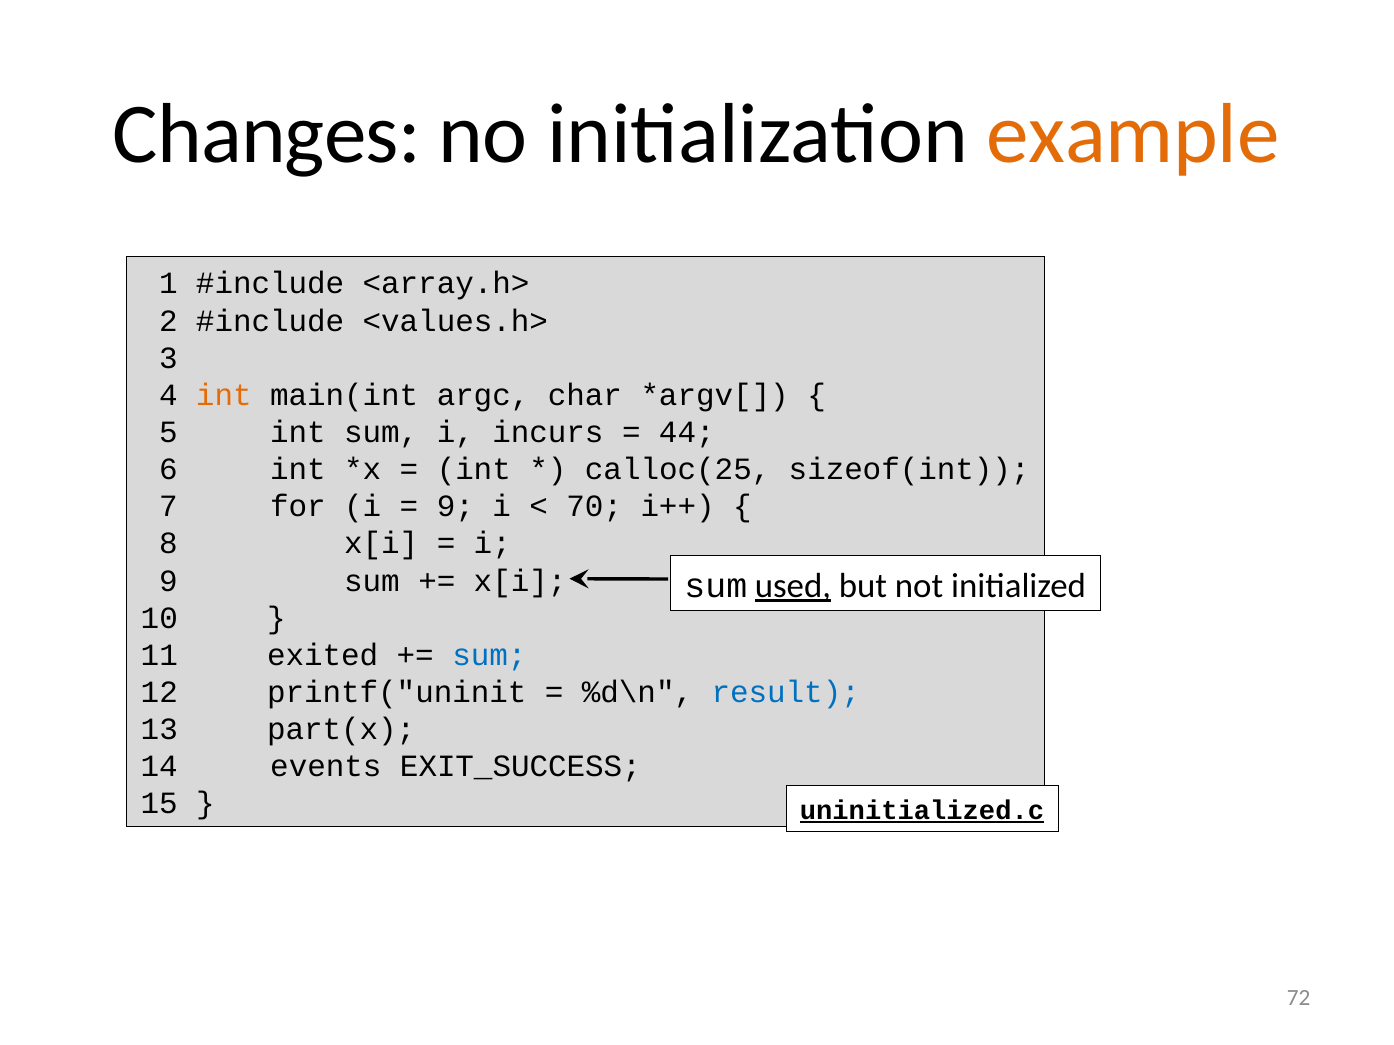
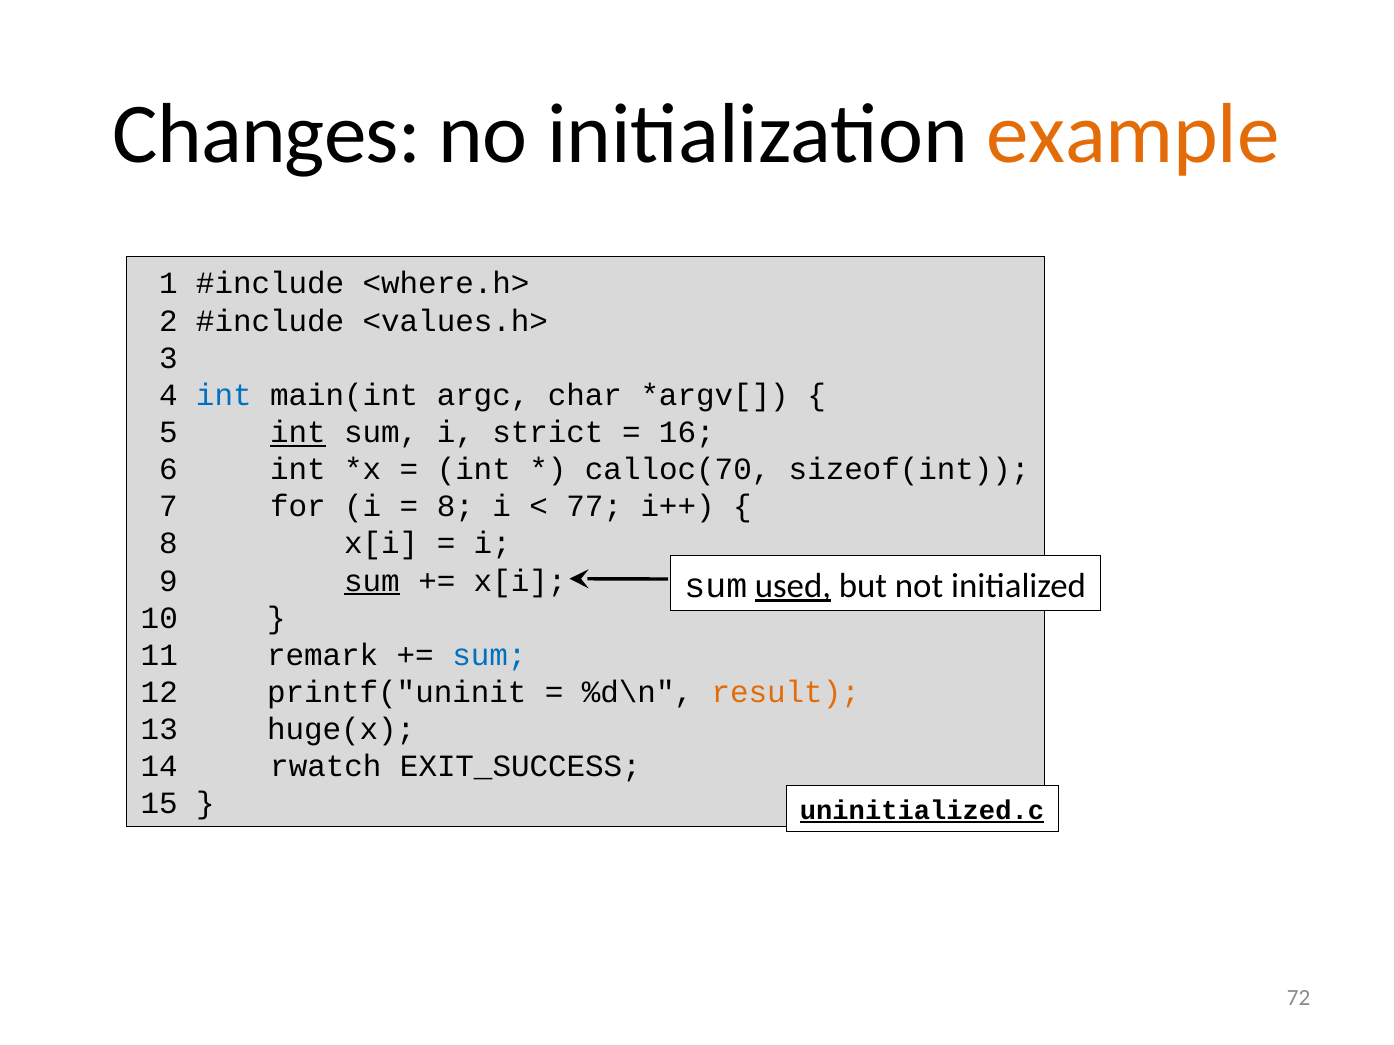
<array.h>: <array.h> -> <where.h>
int at (224, 395) colour: orange -> blue
int at (298, 433) underline: none -> present
incurs: incurs -> strict
44: 44 -> 16
calloc(25: calloc(25 -> calloc(70
9 at (455, 507): 9 -> 8
70: 70 -> 77
sum at (372, 581) underline: none -> present
exited: exited -> remark
result colour: blue -> orange
part(x: part(x -> huge(x
events: events -> rwatch
